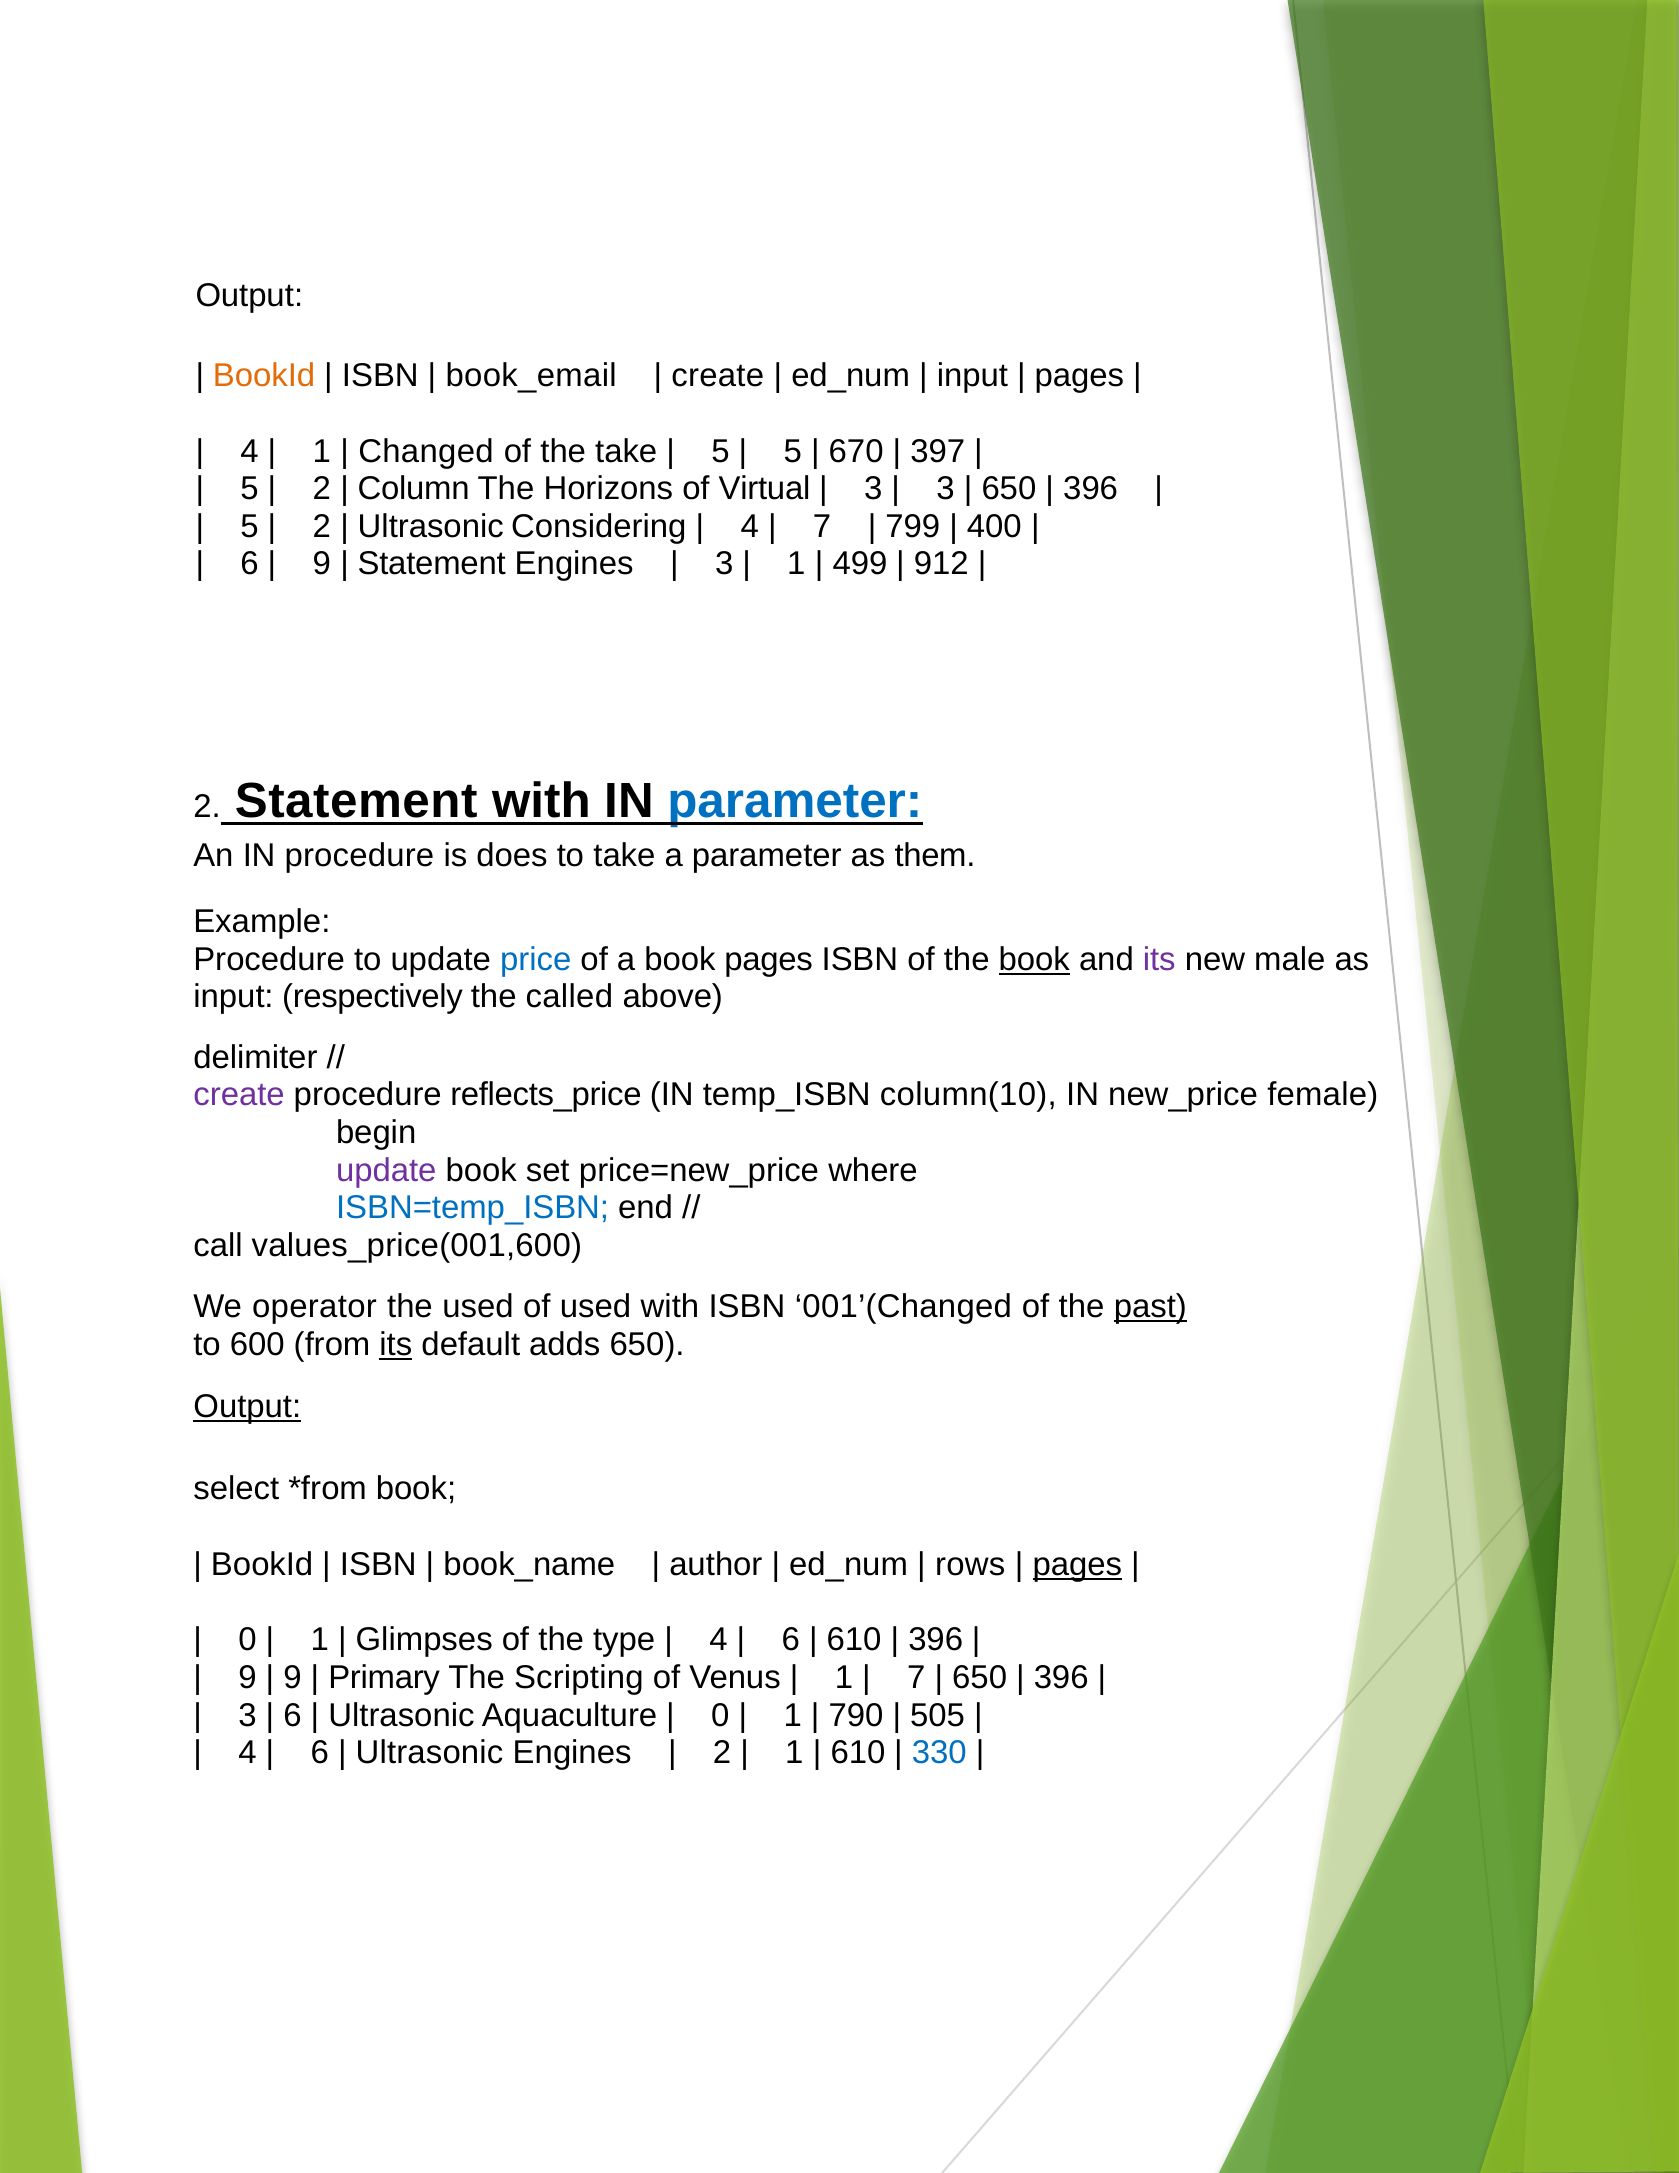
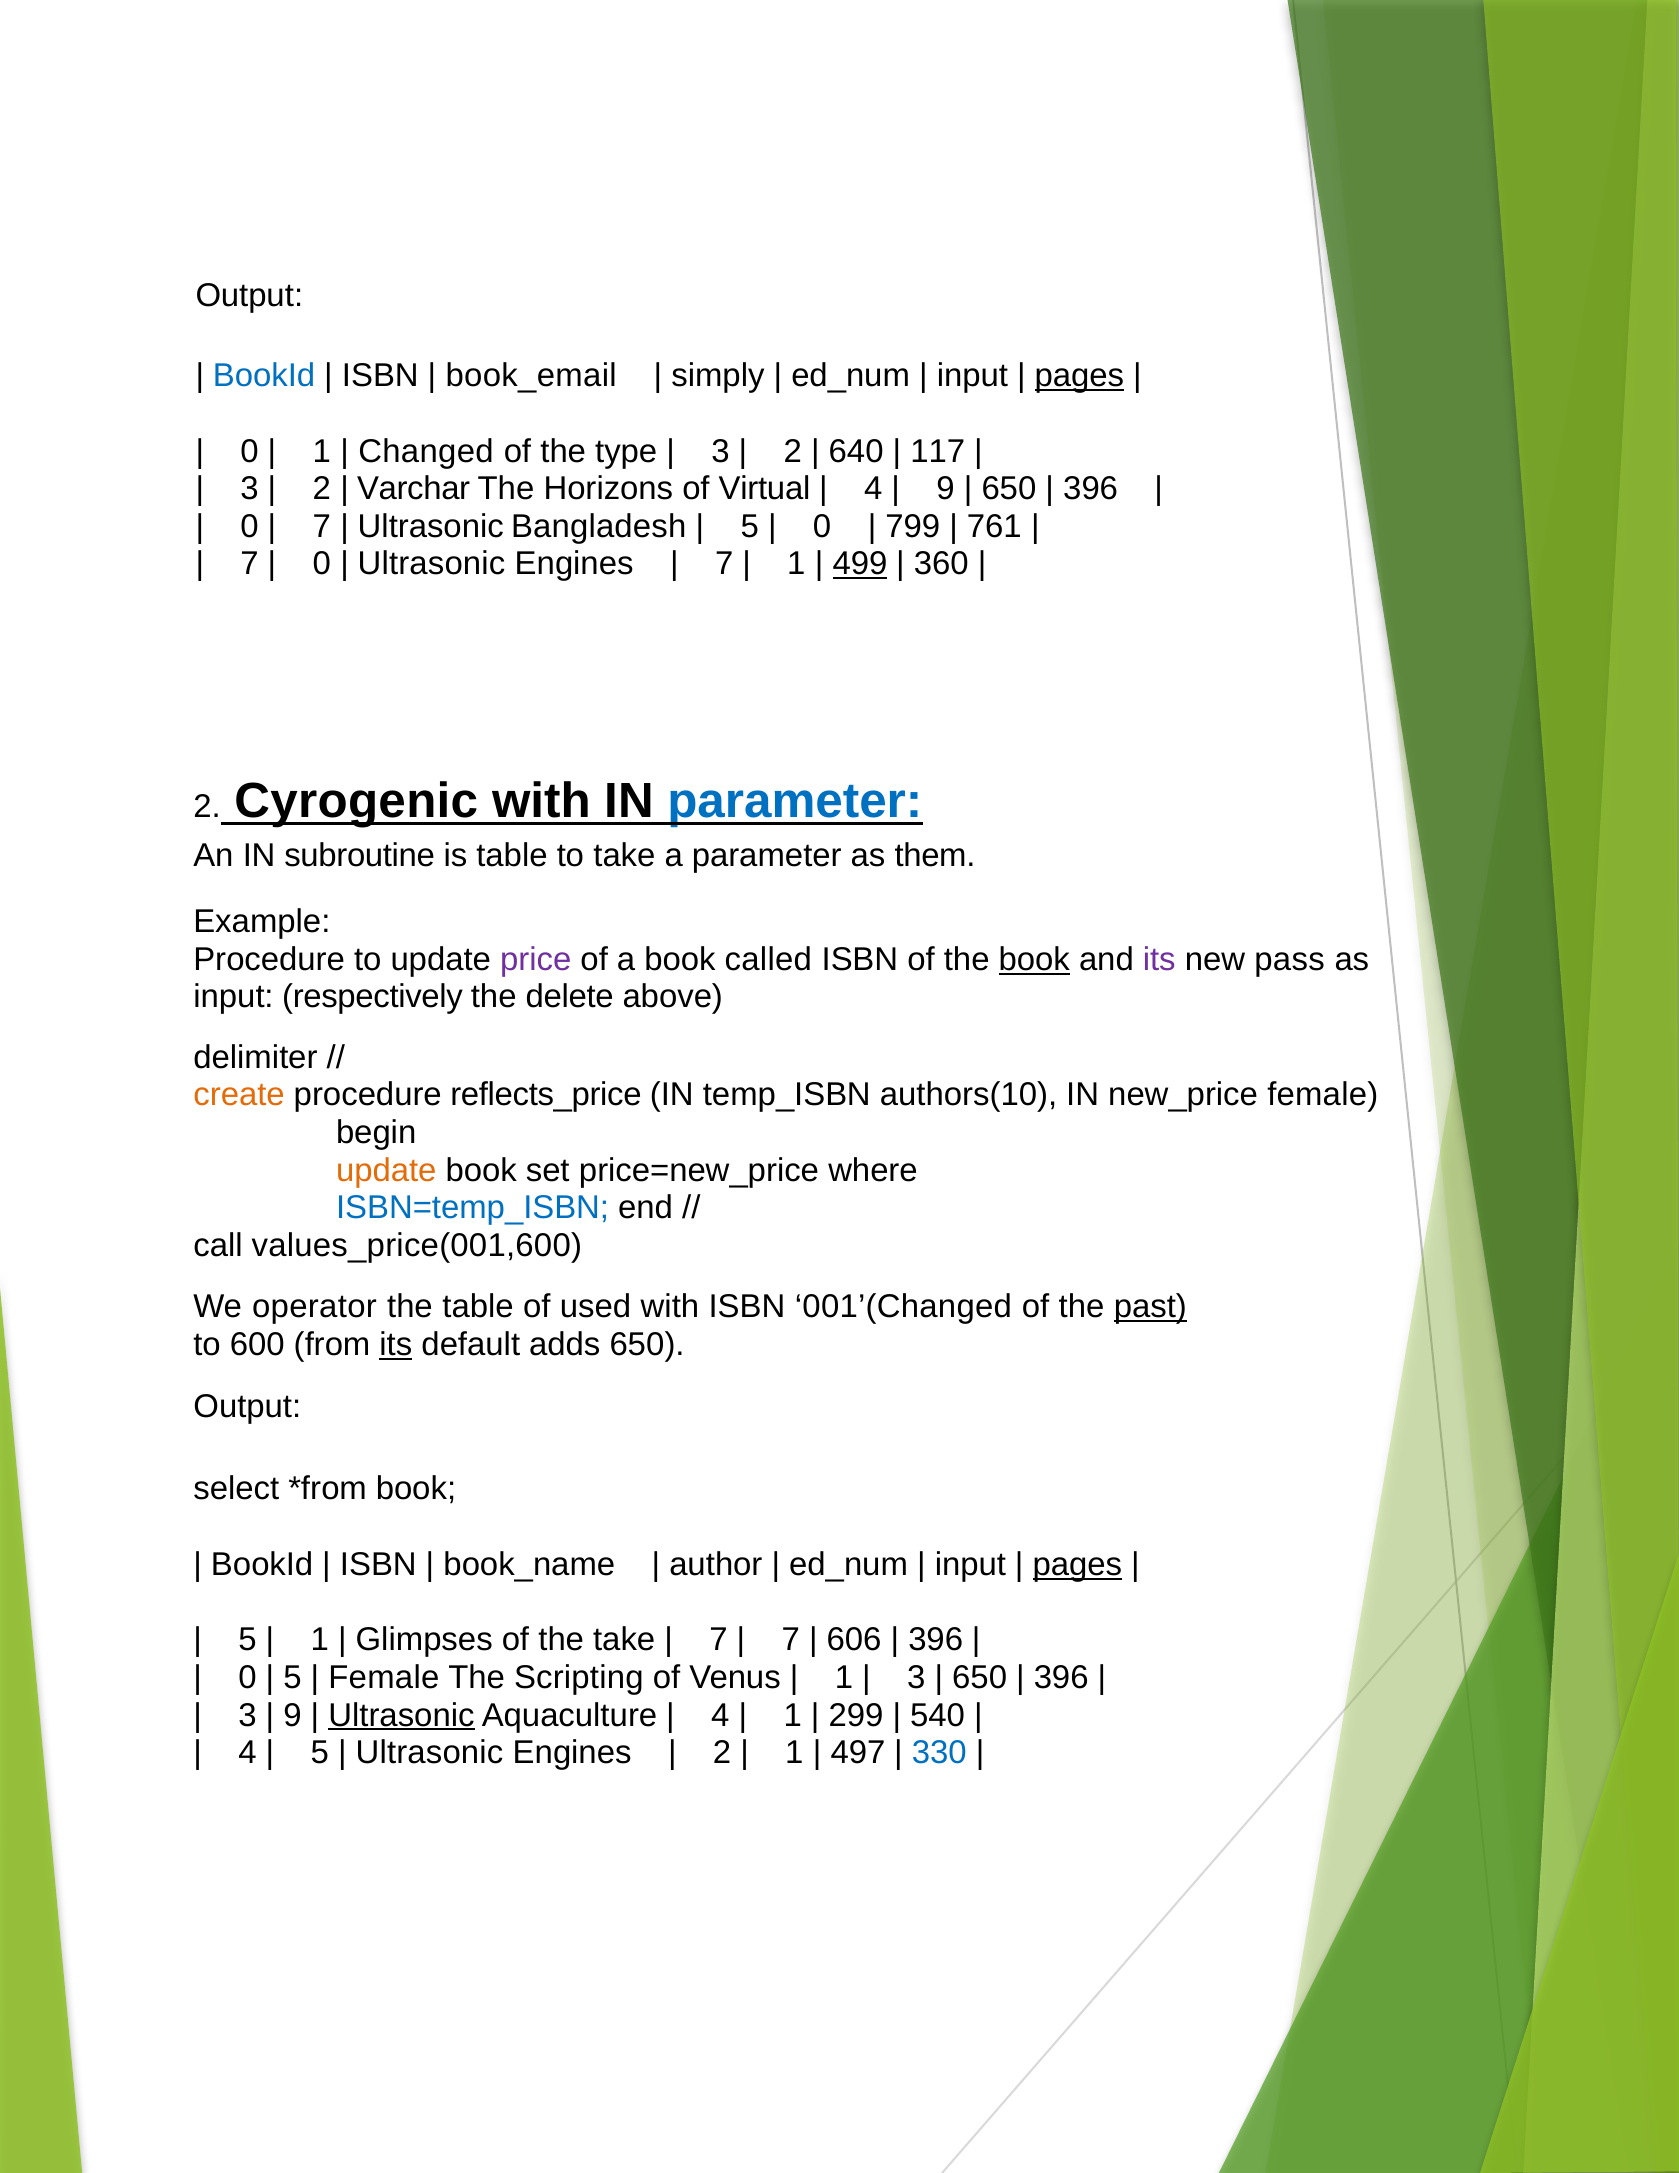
BookId at (264, 376) colour: orange -> blue
create at (718, 376): create -> simply
pages at (1079, 376) underline: none -> present
4 at (250, 451): 4 -> 0
the take: take -> type
5 at (721, 451): 5 -> 3
5 at (793, 451): 5 -> 2
670: 670 -> 640
397: 397 -> 117
5 at (250, 489): 5 -> 3
Column: Column -> Varchar
3 at (873, 489): 3 -> 4
3 at (945, 489): 3 -> 9
5 at (250, 527): 5 -> 0
2 at (322, 527): 2 -> 7
Considering: Considering -> Bangladesh
4 at (750, 527): 4 -> 5
7 at (822, 527): 7 -> 0
400: 400 -> 761
6 at (250, 564): 6 -> 7
9 at (322, 564): 9 -> 0
Statement at (432, 564): Statement -> Ultrasonic
3 at (724, 564): 3 -> 7
499 underline: none -> present
912: 912 -> 360
2 Statement: Statement -> Cyrogenic
IN procedure: procedure -> subroutine
is does: does -> table
price colour: blue -> purple
book pages: pages -> called
male: male -> pass
called: called -> delete
create at (239, 1095) colour: purple -> orange
column(10: column(10 -> authors(10
update at (386, 1170) colour: purple -> orange
the used: used -> table
Output at (247, 1407) underline: present -> none
rows at (970, 1564): rows -> input
0 at (248, 1640): 0 -> 5
the type: type -> take
4 at (719, 1640): 4 -> 7
6 at (791, 1640): 6 -> 7
610 at (854, 1640): 610 -> 606
9 at (248, 1678): 9 -> 0
9 at (293, 1678): 9 -> 5
Primary at (384, 1678): Primary -> Female
7 at (916, 1678): 7 -> 3
6 at (293, 1715): 6 -> 9
Ultrasonic at (401, 1715) underline: none -> present
0 at (720, 1715): 0 -> 4
790: 790 -> 299
505: 505 -> 540
6 at (320, 1753): 6 -> 5
610 at (858, 1753): 610 -> 497
